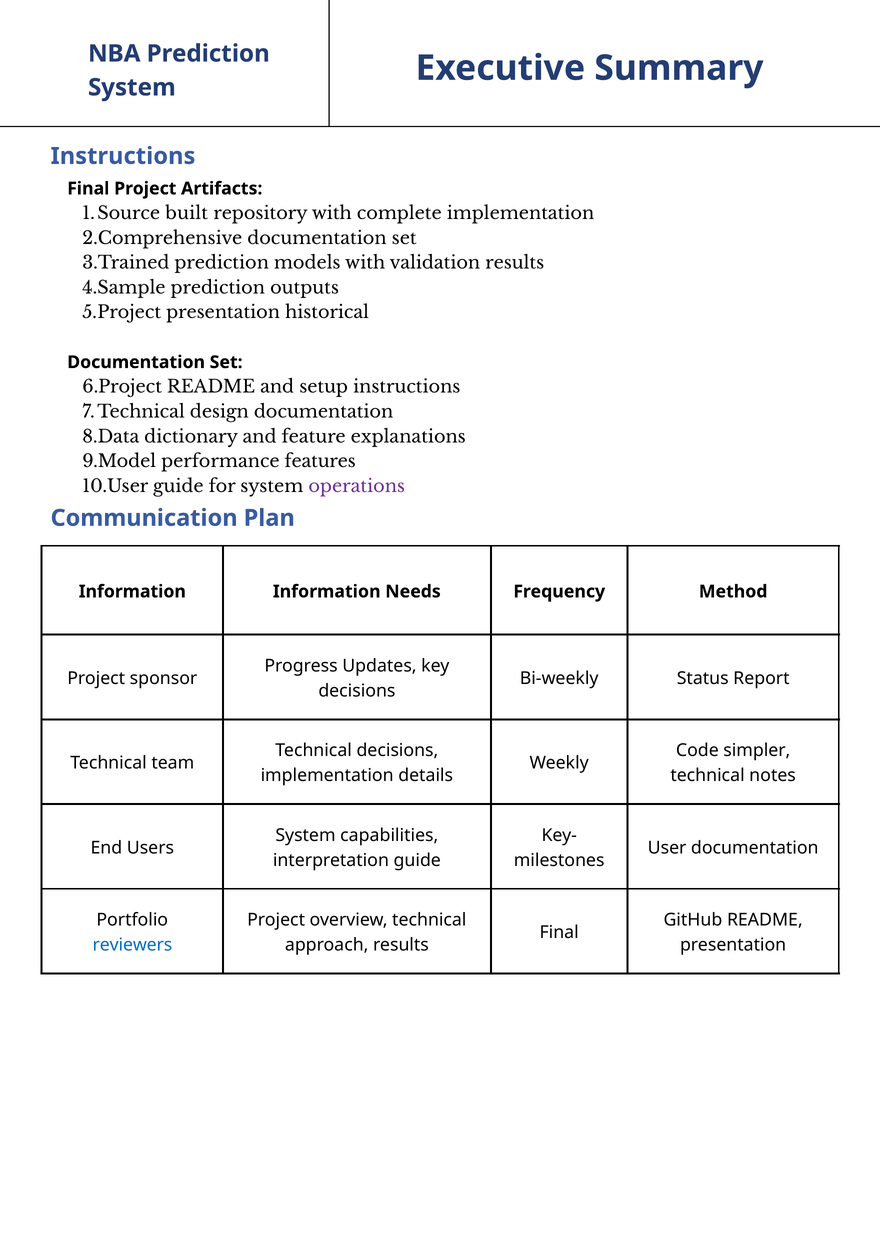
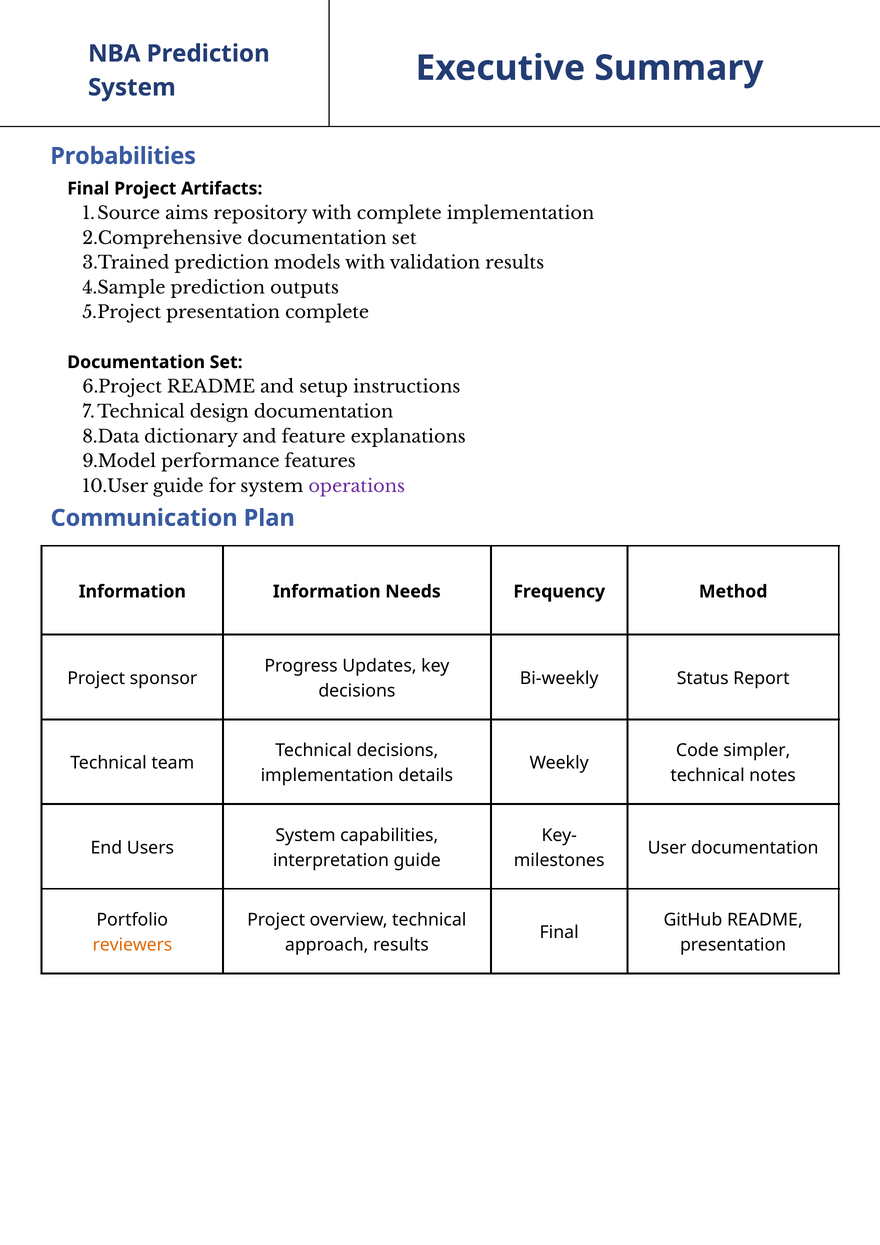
Instructions at (123, 156): Instructions -> Probabilities
built: built -> aims
presentation historical: historical -> complete
reviewers colour: blue -> orange
